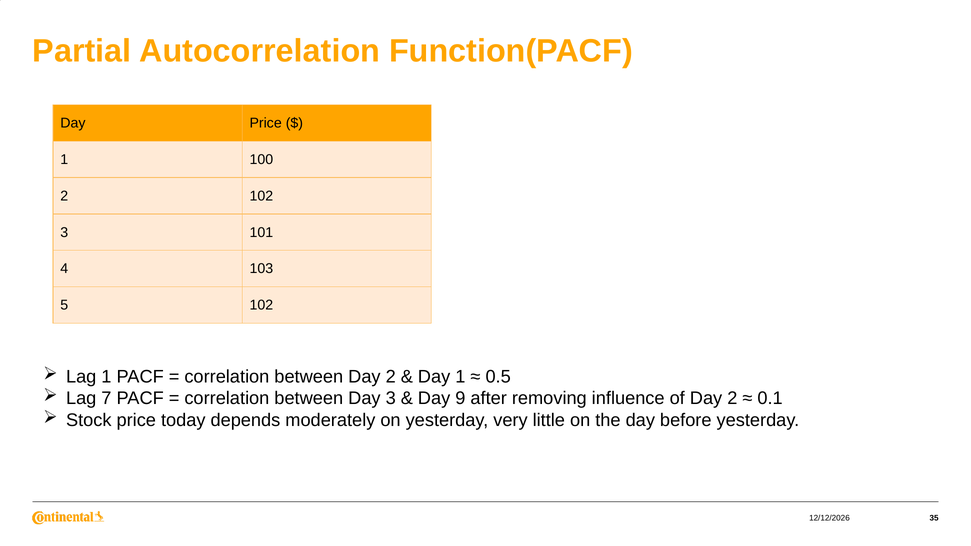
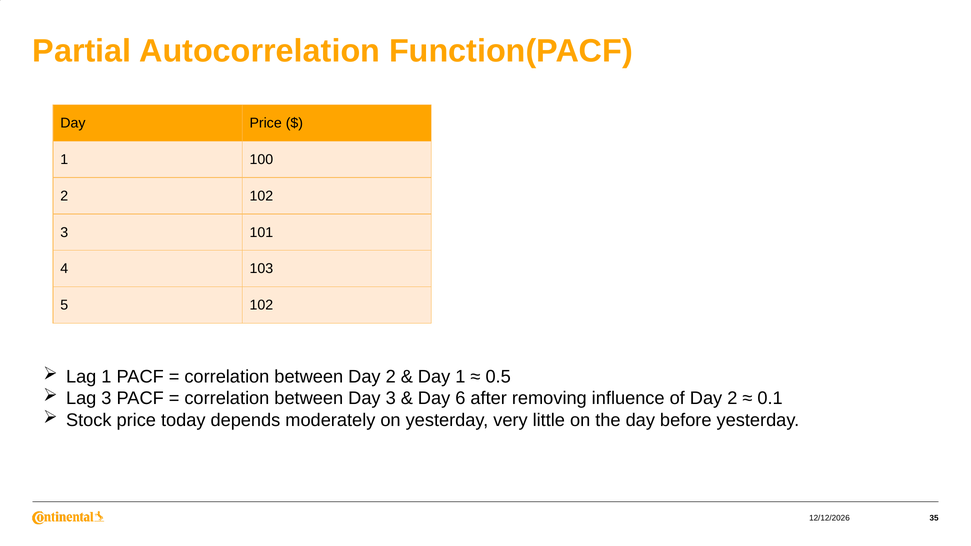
Lag 7: 7 -> 3
9: 9 -> 6
